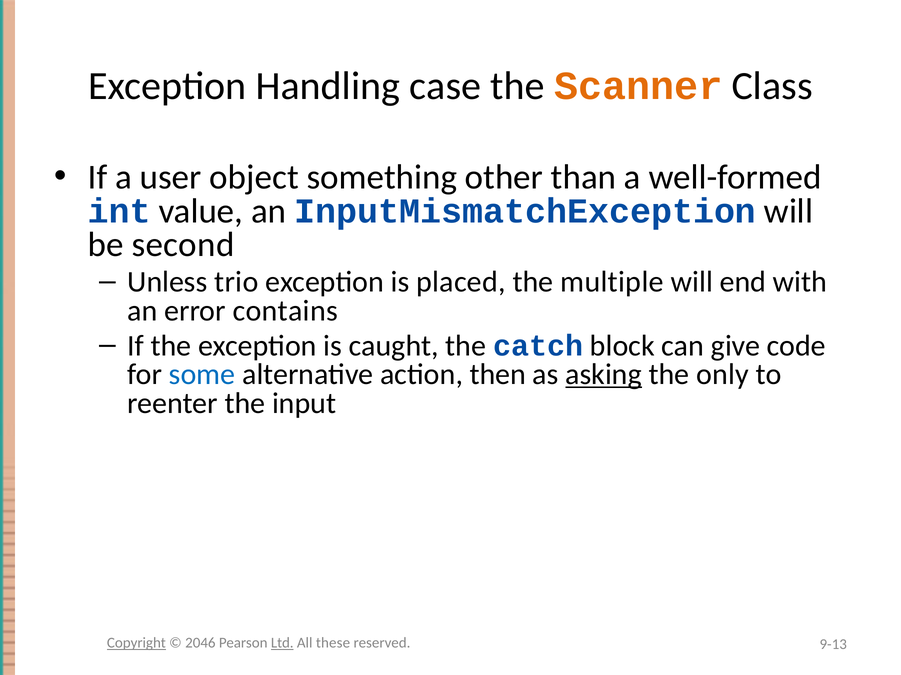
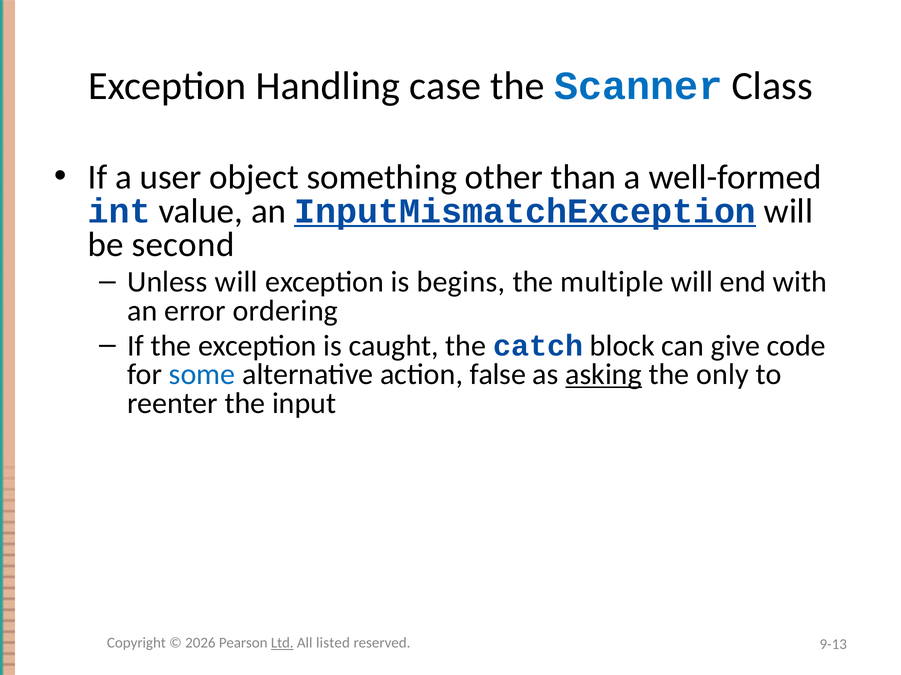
Scanner colour: orange -> blue
InputMismatchException underline: none -> present
Unless trio: trio -> will
placed: placed -> begins
contains: contains -> ordering
then: then -> false
Copyright underline: present -> none
2046: 2046 -> 2026
these: these -> listed
